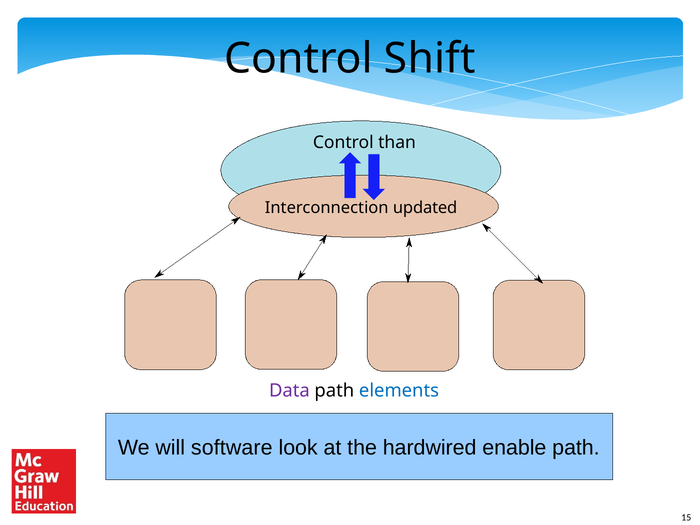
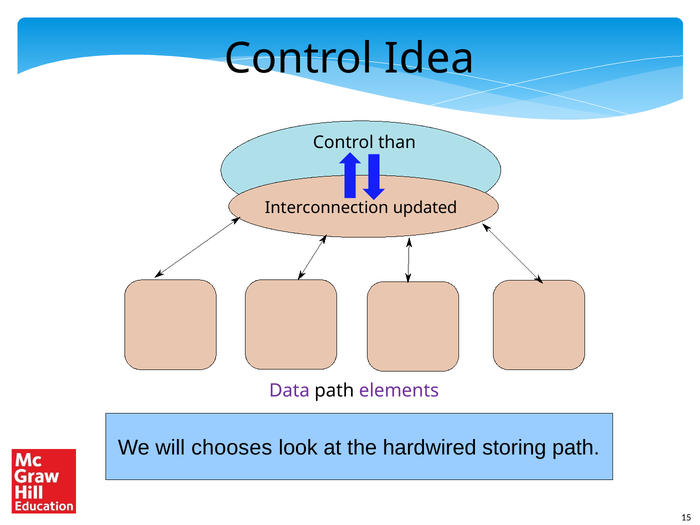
Shift: Shift -> Idea
elements colour: blue -> purple
software: software -> chooses
enable: enable -> storing
